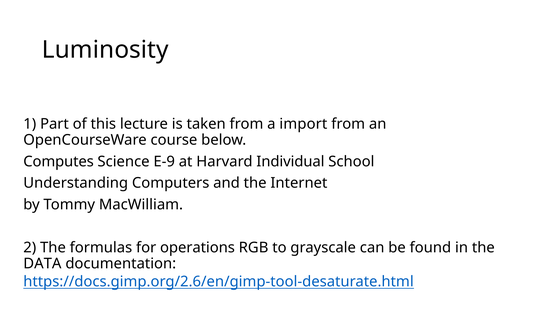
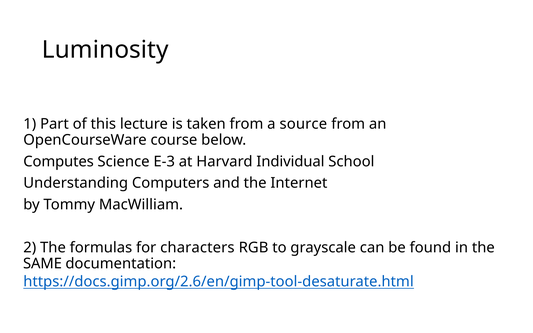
import: import -> source
E-9: E-9 -> E-3
operations: operations -> characters
DATA: DATA -> SAME
